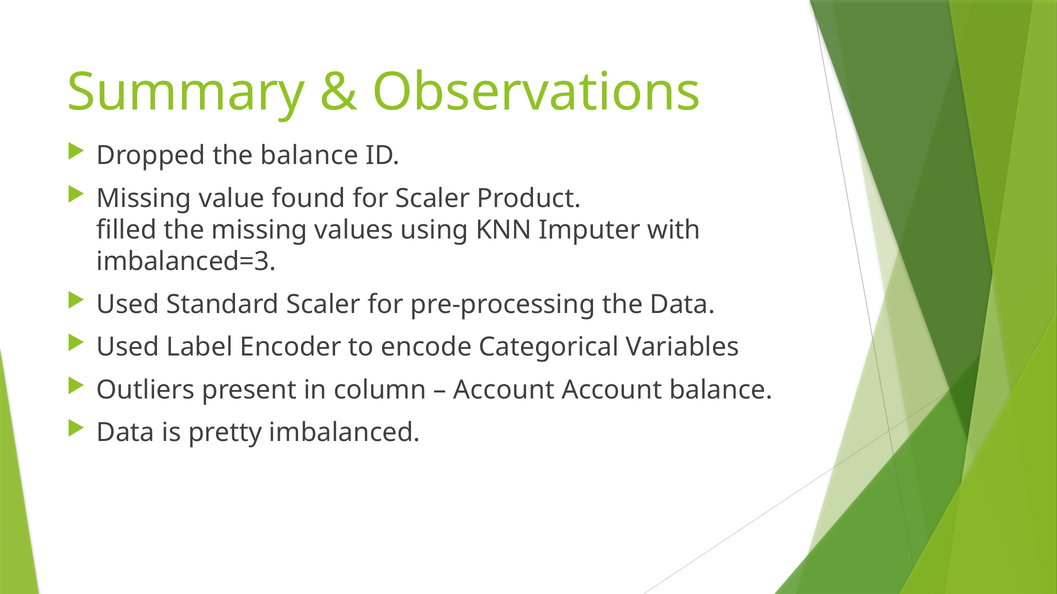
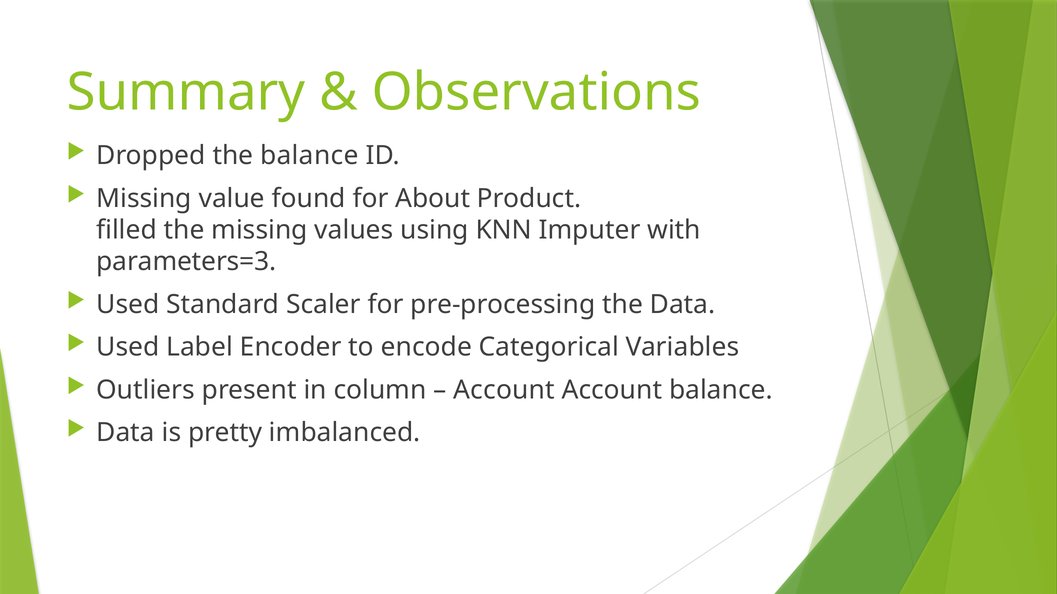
for Scaler: Scaler -> About
imbalanced=3: imbalanced=3 -> parameters=3
